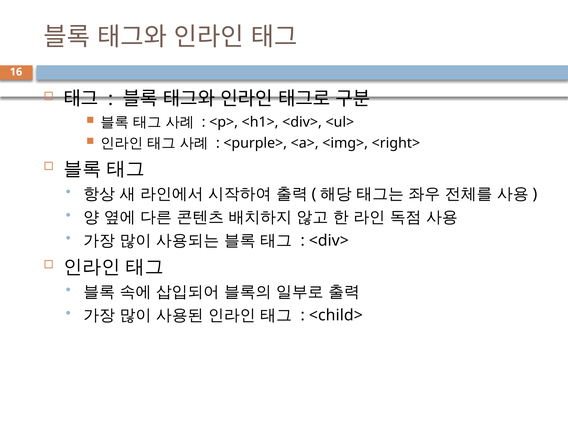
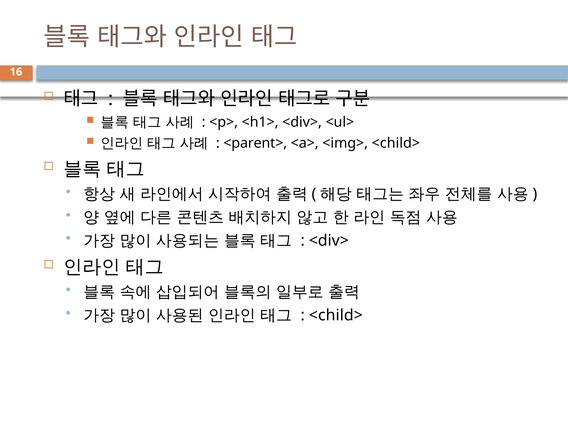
<purple>: <purple> -> <parent>
<img> <right>: <right> -> <child>
